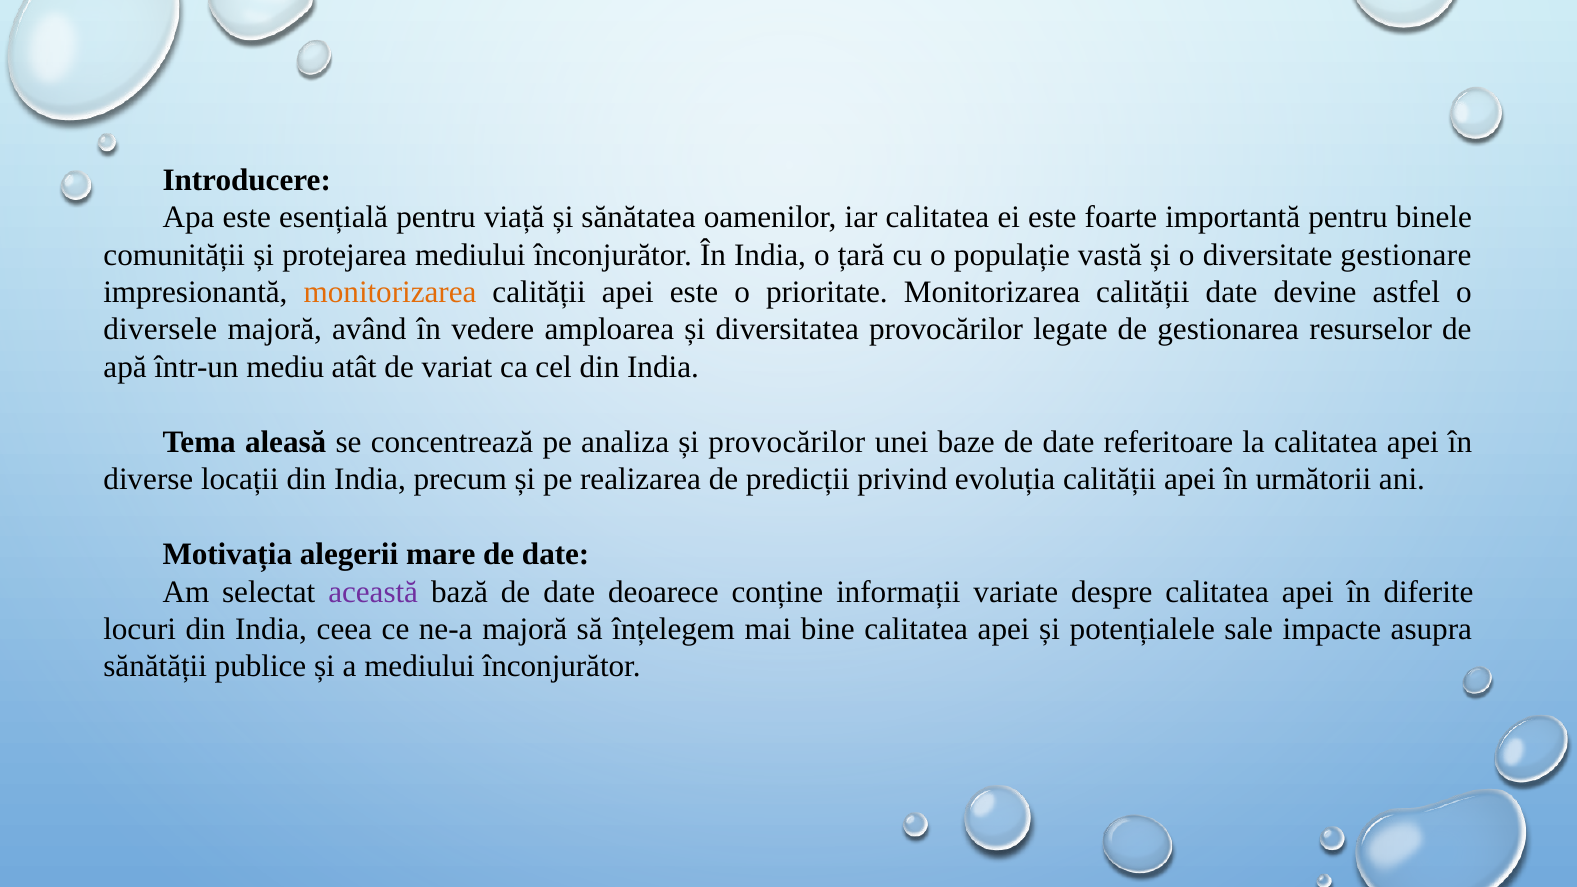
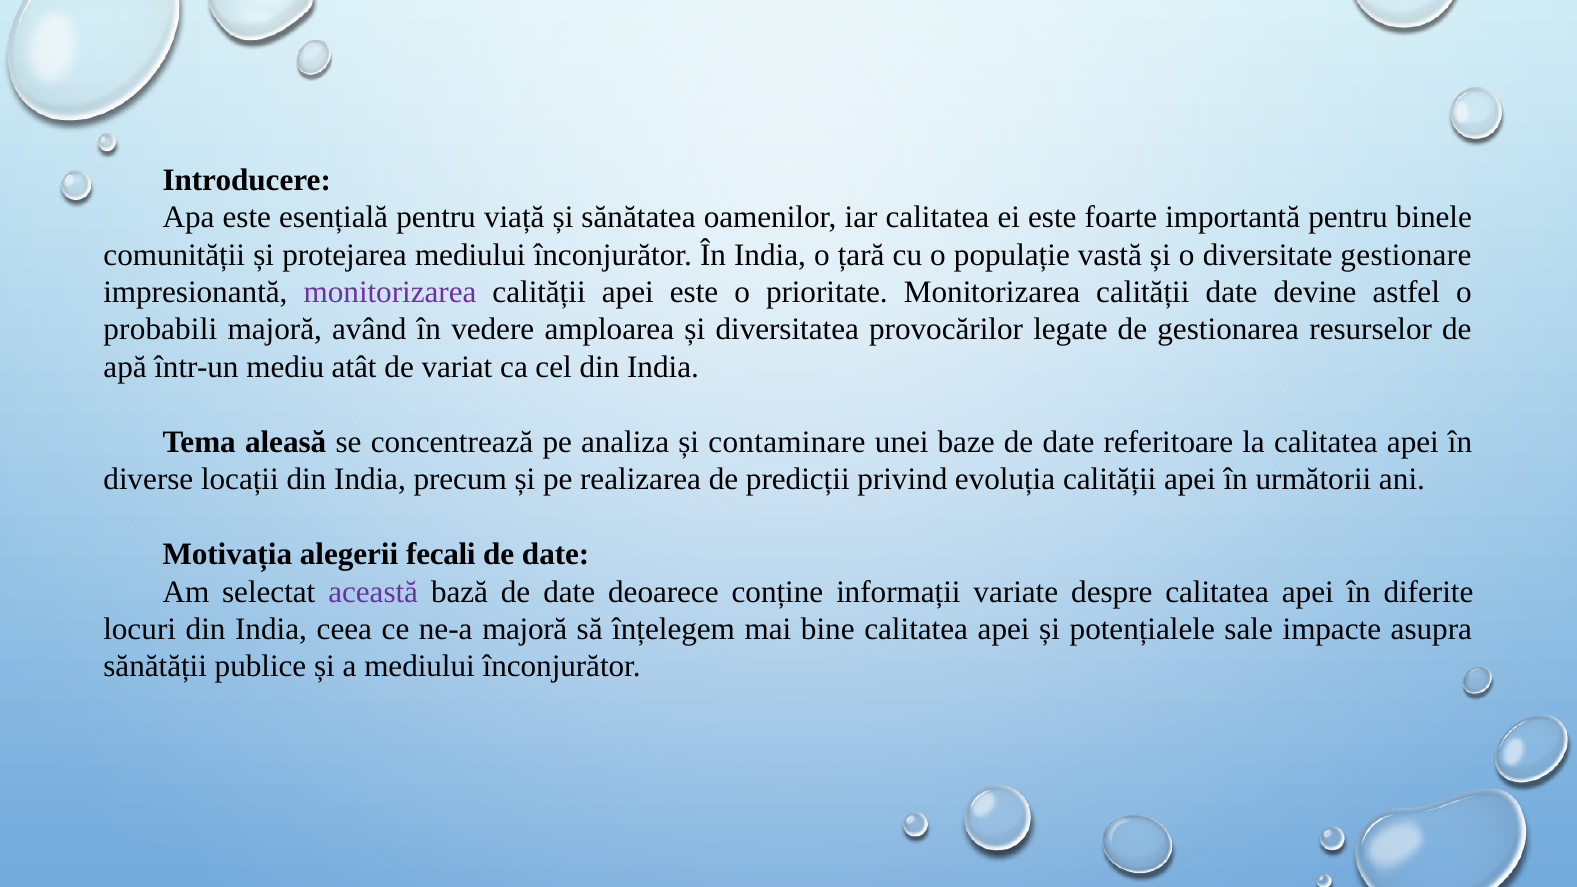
monitorizarea at (390, 292) colour: orange -> purple
diversele: diversele -> probabili
și provocărilor: provocărilor -> contaminare
mare: mare -> fecali
